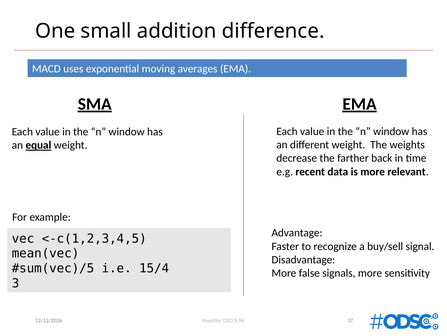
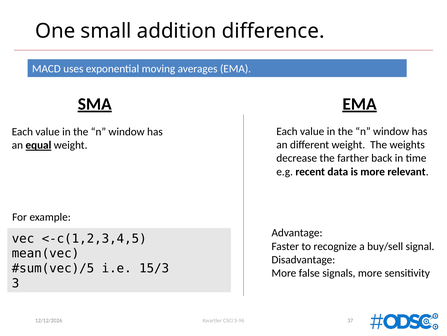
15/4: 15/4 -> 15/3
